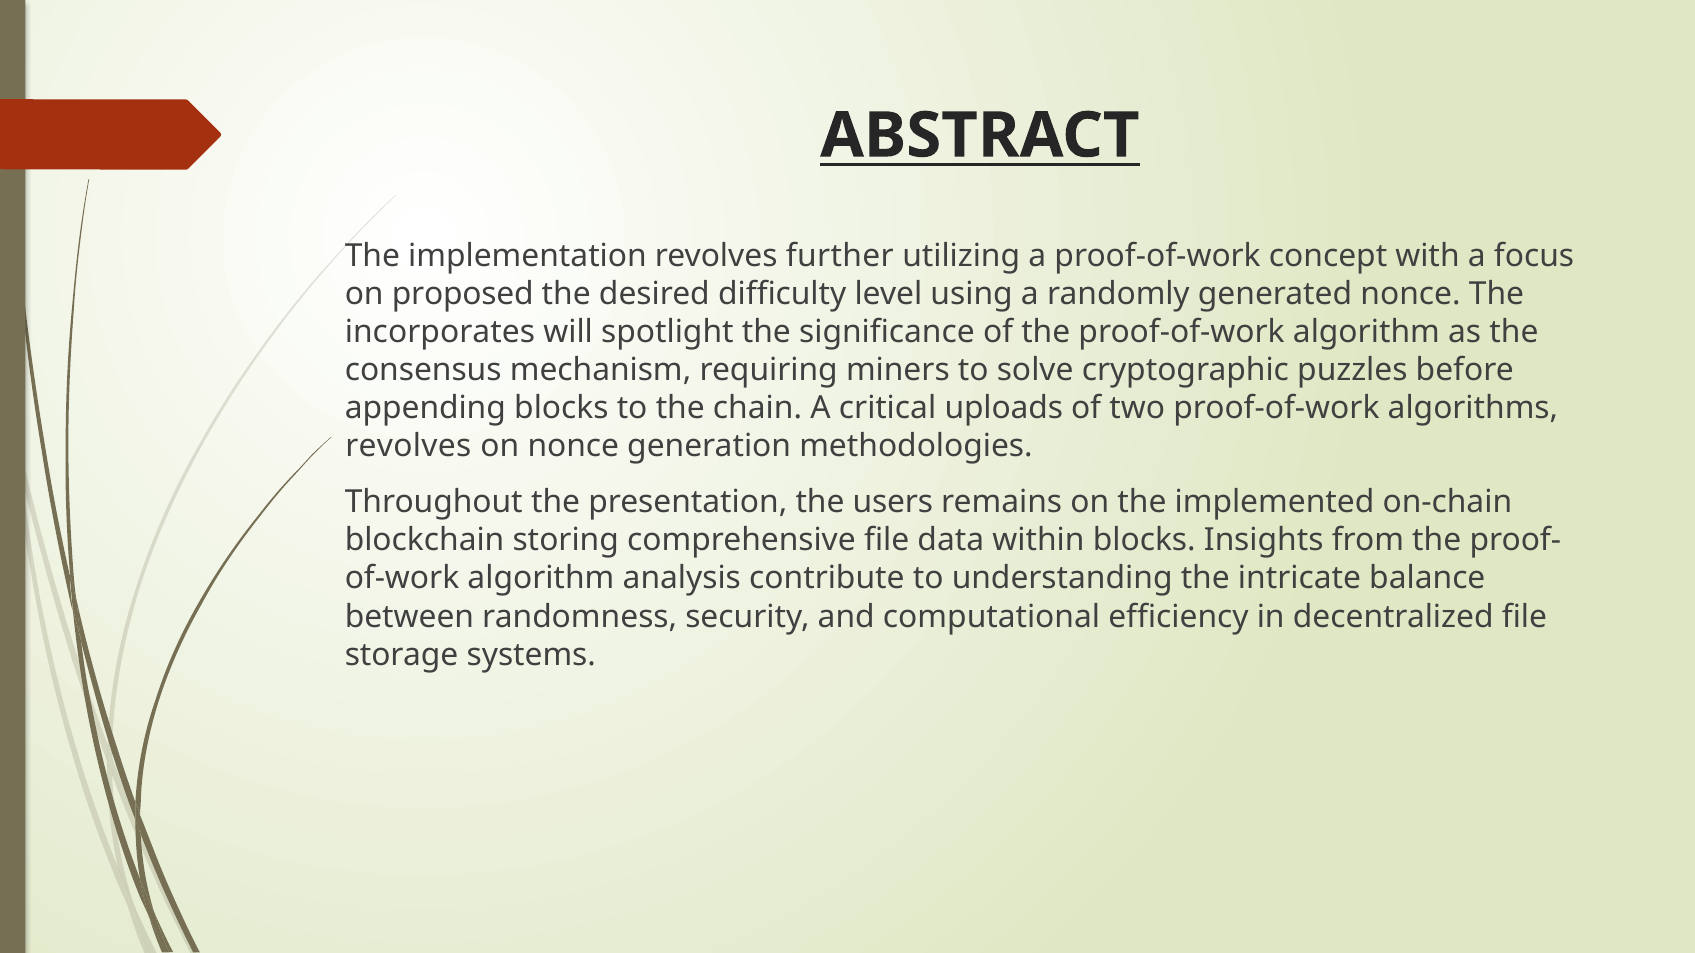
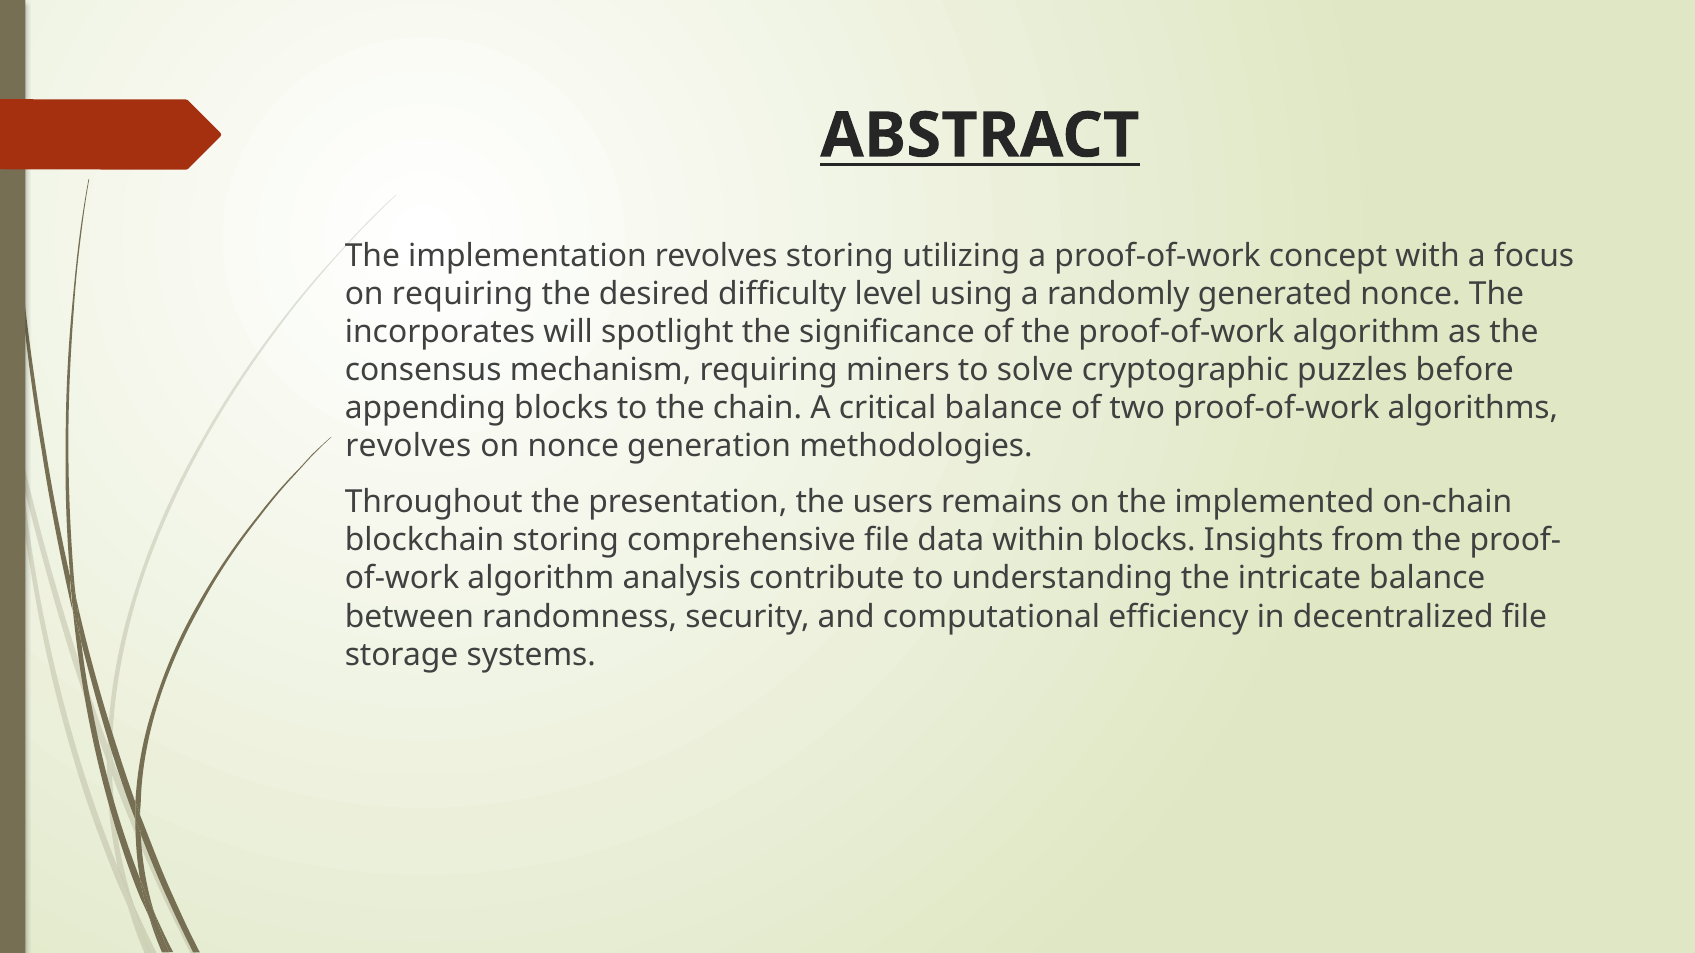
revolves further: further -> storing
on proposed: proposed -> requiring
critical uploads: uploads -> balance
